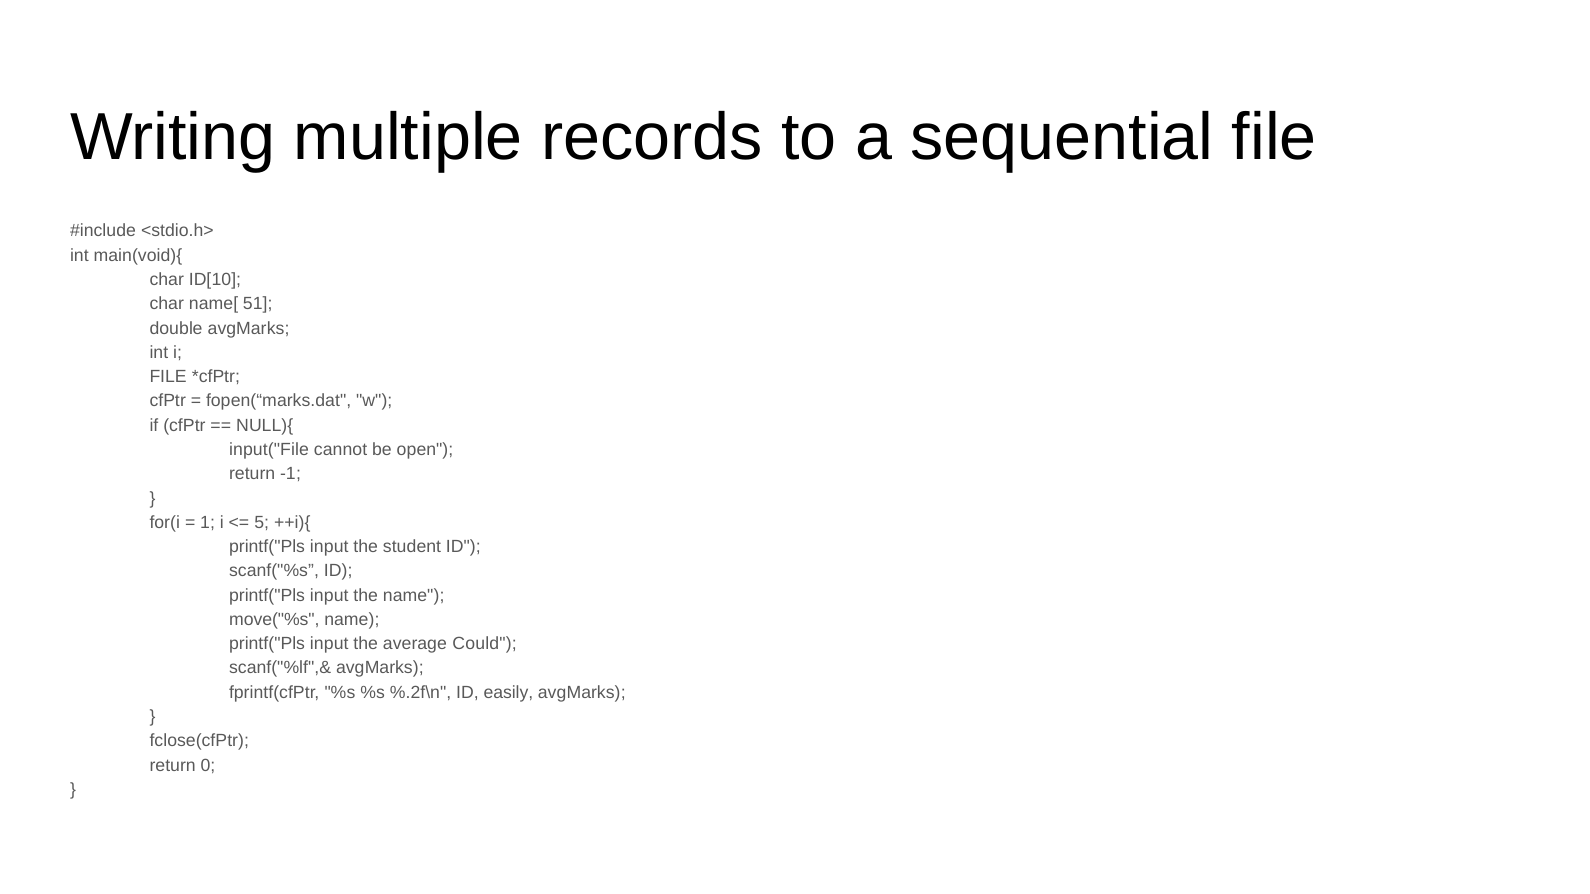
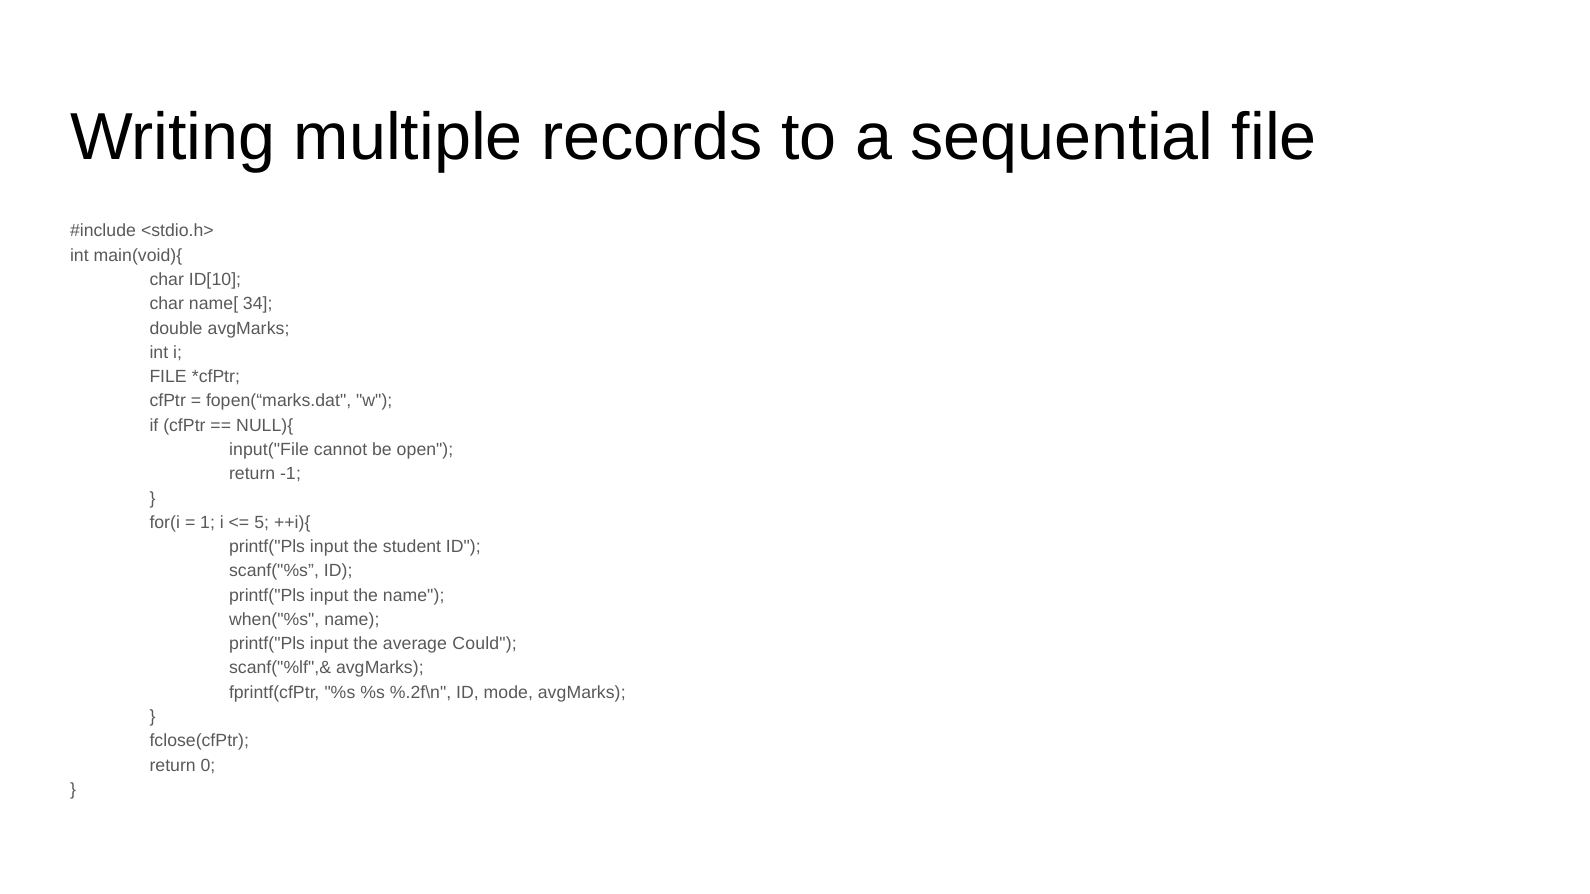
51: 51 -> 34
move("%s: move("%s -> when("%s
easily: easily -> mode
